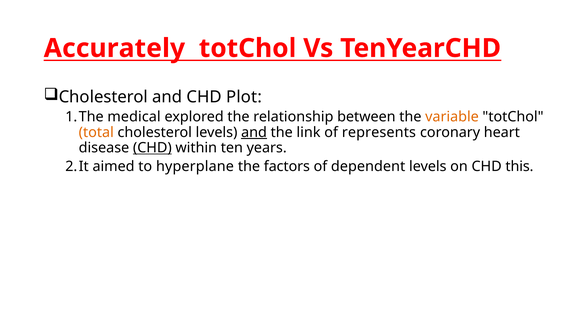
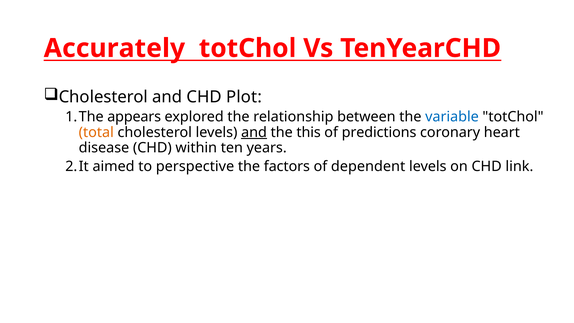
medical: medical -> appears
variable colour: orange -> blue
link: link -> this
represents: represents -> predictions
CHD at (152, 148) underline: present -> none
hyperplane: hyperplane -> perspective
this: this -> link
